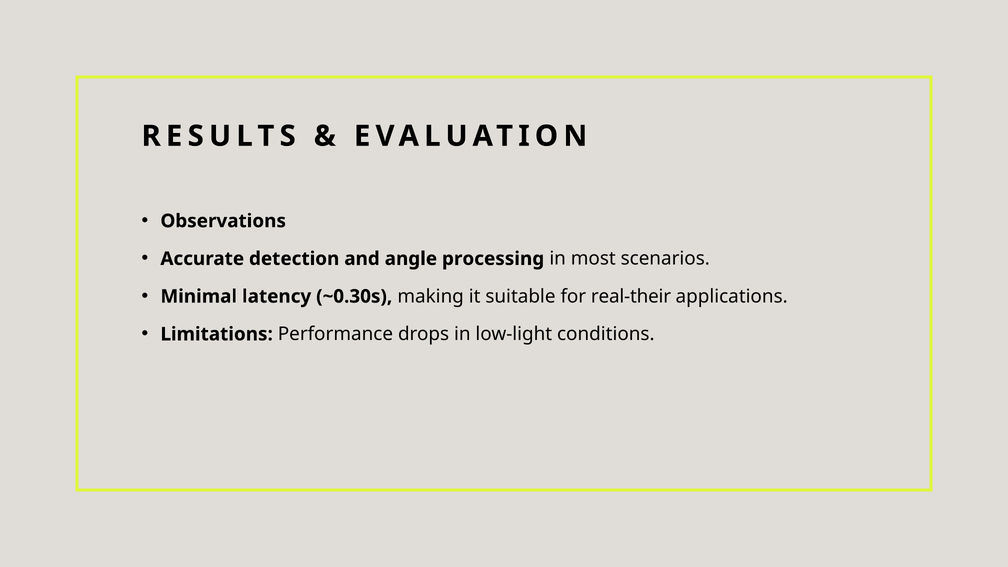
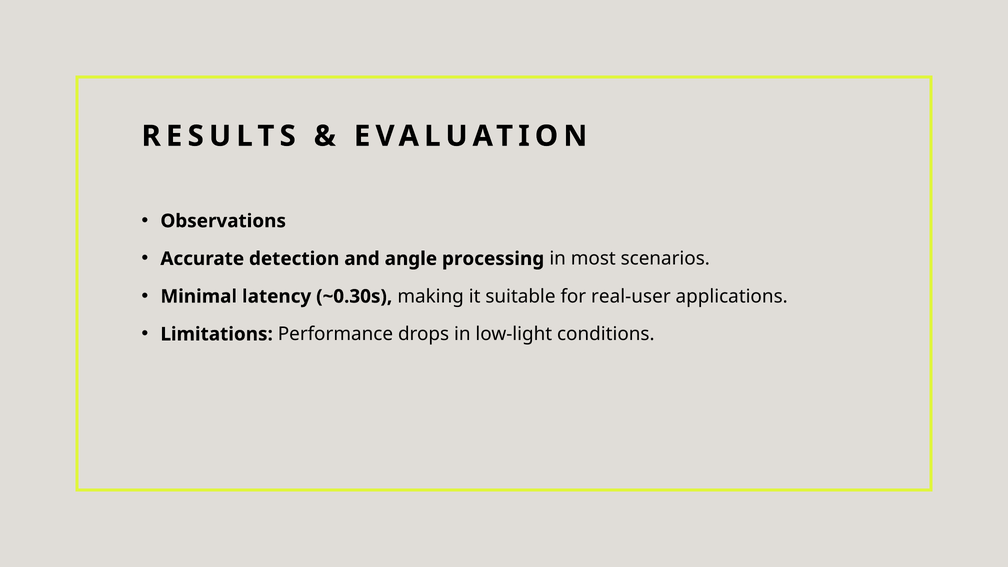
real-their: real-their -> real-user
